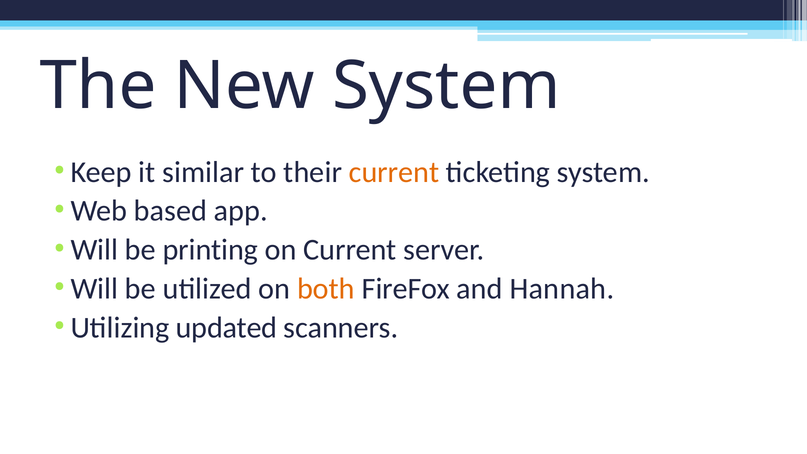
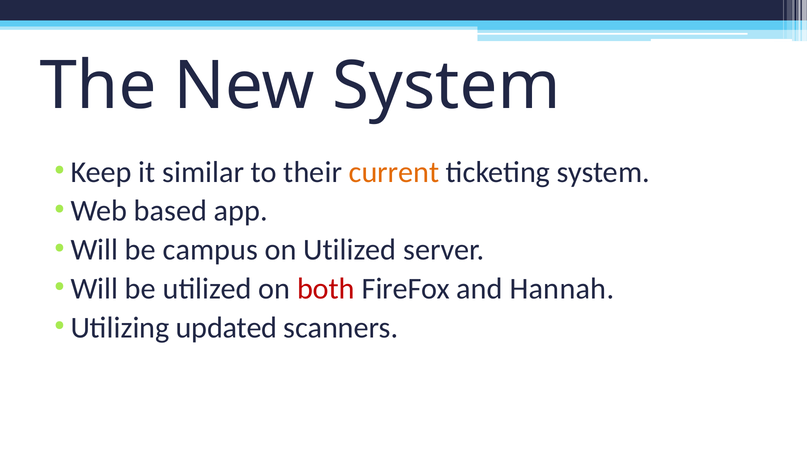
printing: printing -> campus
on Current: Current -> Utilized
both colour: orange -> red
